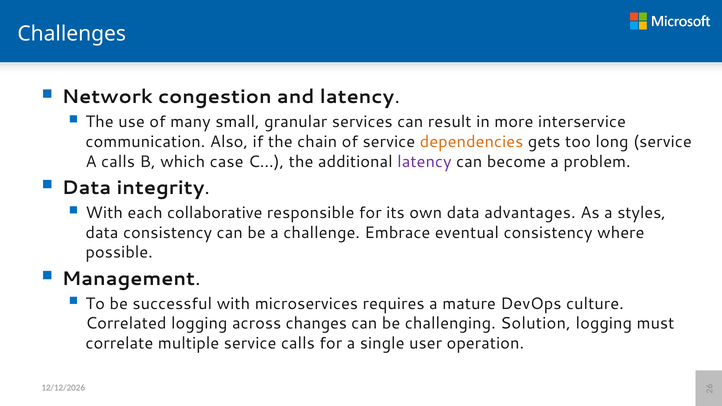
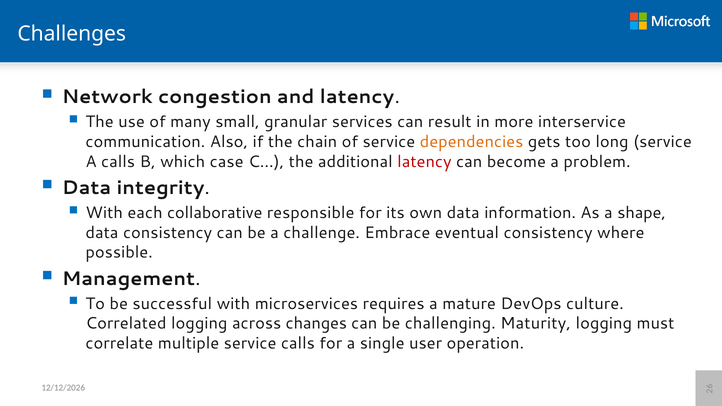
latency at (424, 162) colour: purple -> red
advantages: advantages -> information
styles: styles -> shape
Solution: Solution -> Maturity
